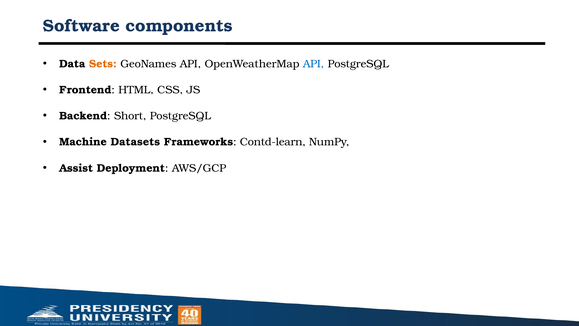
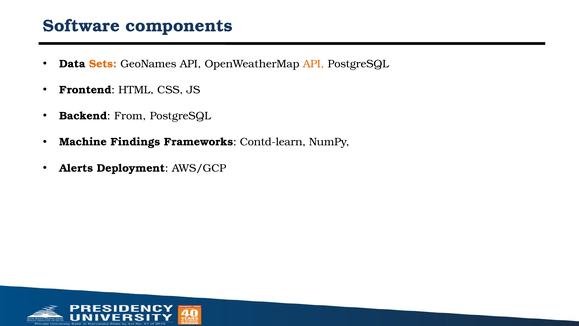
API at (314, 64) colour: blue -> orange
Short: Short -> From
Datasets: Datasets -> Findings
Assist: Assist -> Alerts
